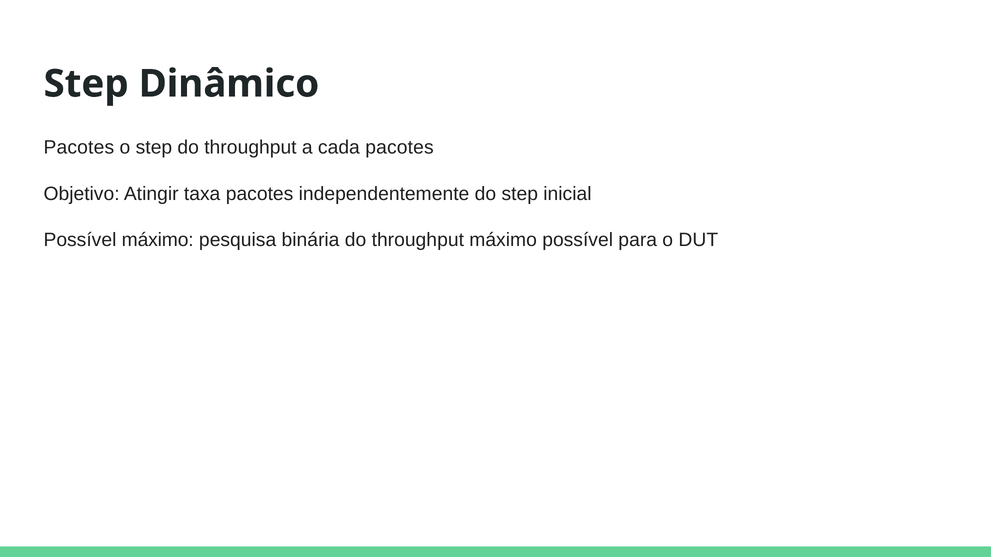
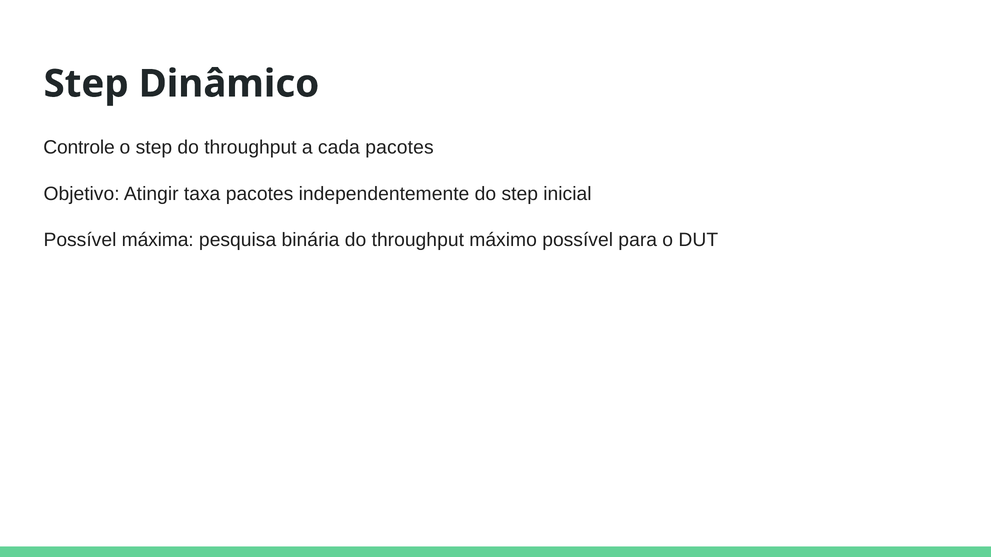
Pacotes at (79, 148): Pacotes -> Controle
Possível máximo: máximo -> máxima
